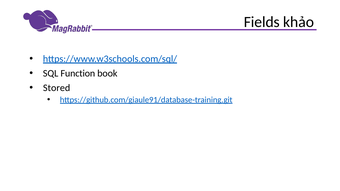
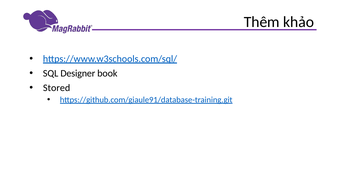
Fields: Fields -> Thêm
Function: Function -> Designer
